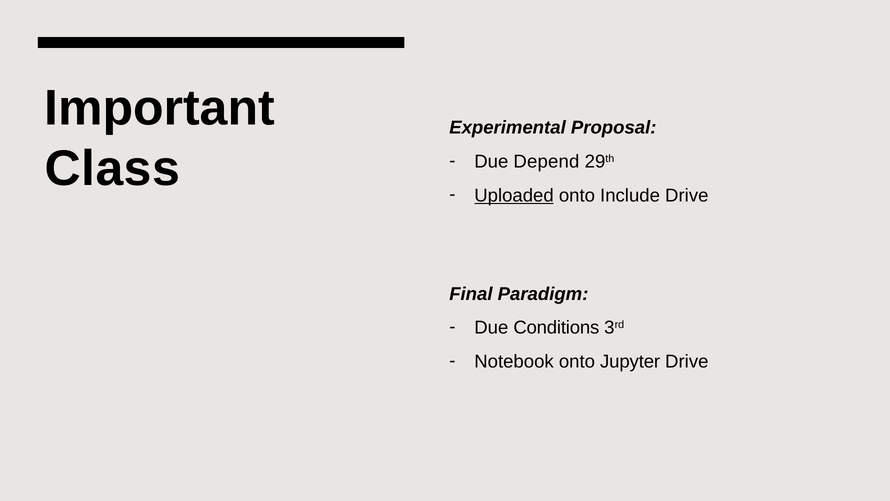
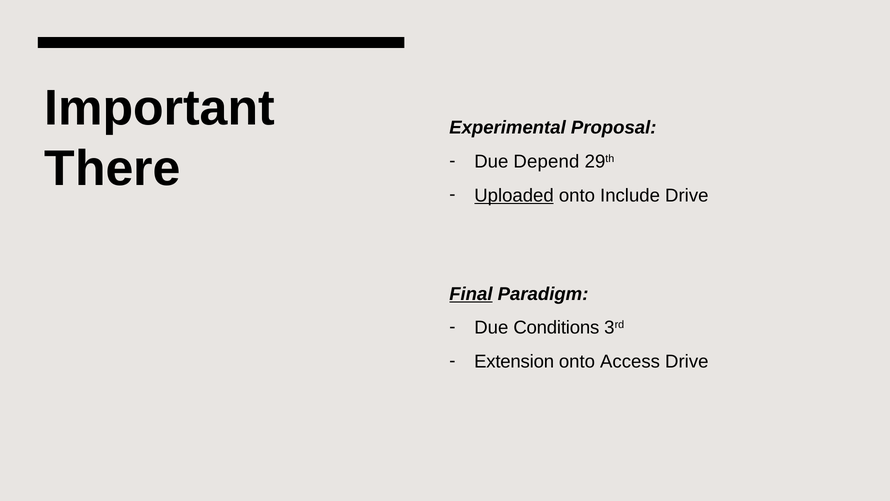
Class: Class -> There
Final underline: none -> present
Notebook: Notebook -> Extension
Jupyter: Jupyter -> Access
